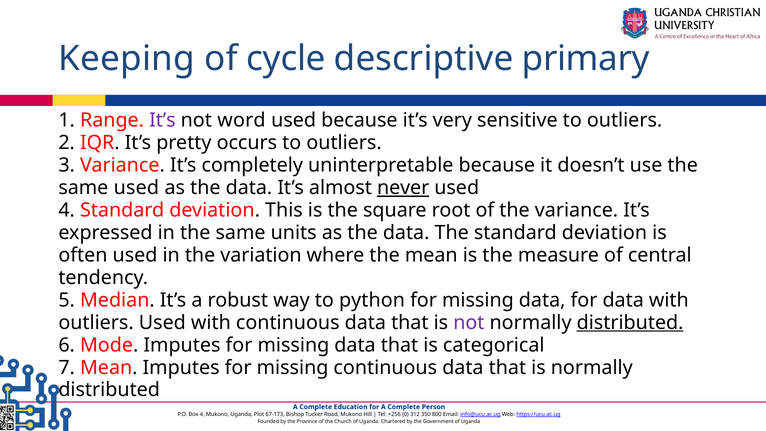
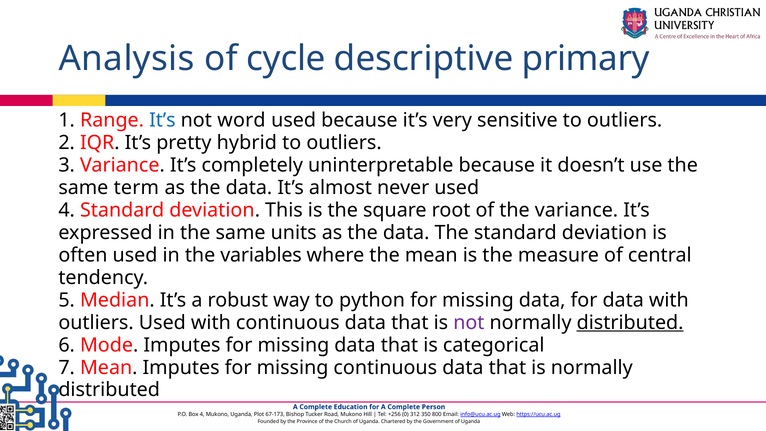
Keeping: Keeping -> Analysis
It’s at (162, 120) colour: purple -> blue
occurs: occurs -> hybrid
same used: used -> term
never underline: present -> none
variation: variation -> variables
